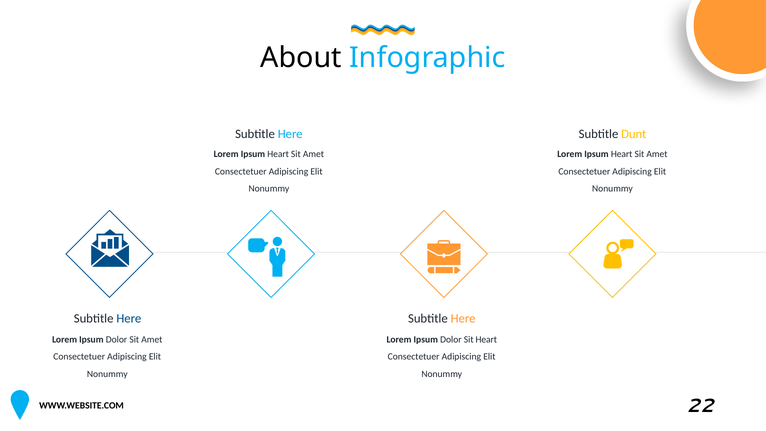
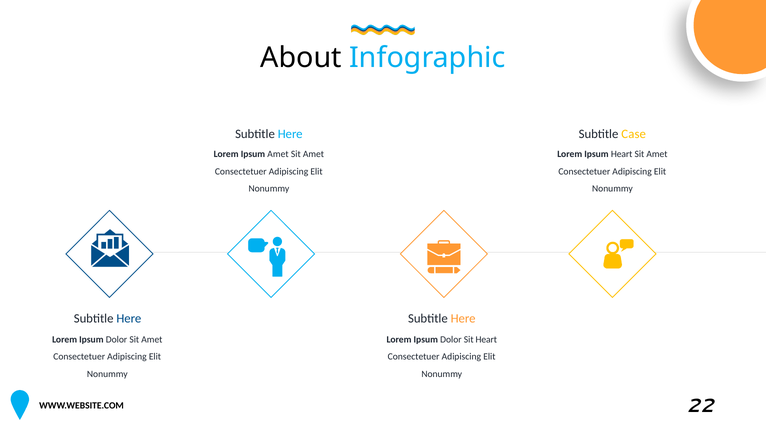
Dunt: Dunt -> Case
Heart at (278, 154): Heart -> Amet
